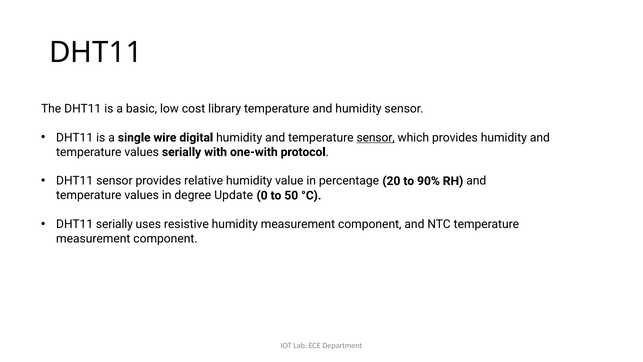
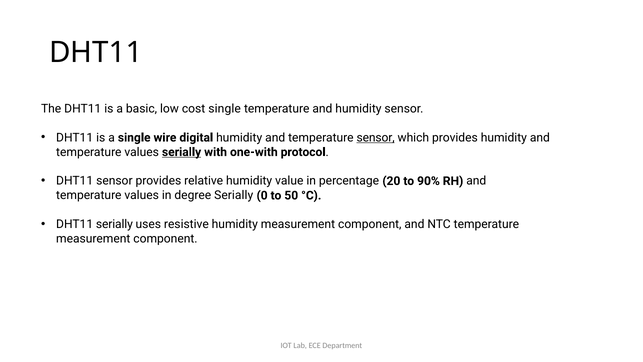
cost library: library -> single
serially at (182, 152) underline: none -> present
degree Update: Update -> Serially
